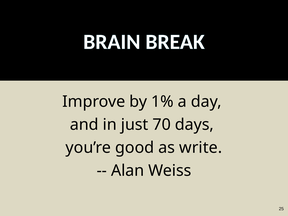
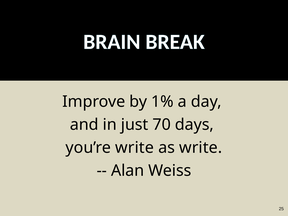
you’re good: good -> write
